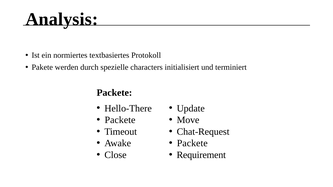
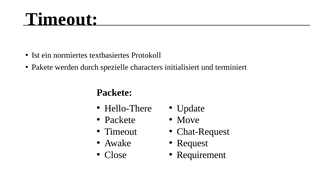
Analysis at (62, 19): Analysis -> Timeout
Packete at (192, 143): Packete -> Request
